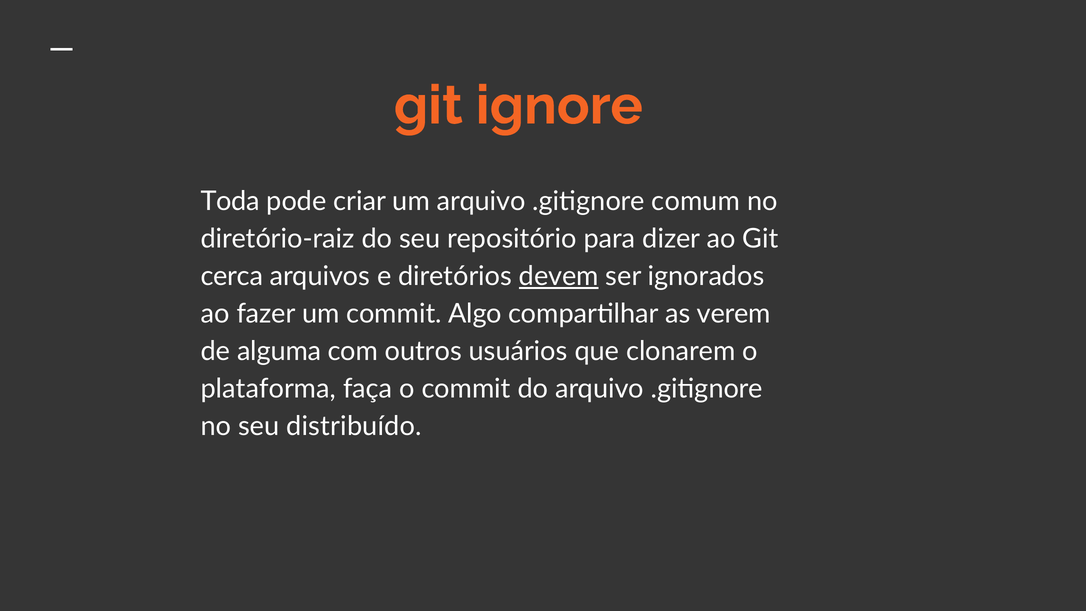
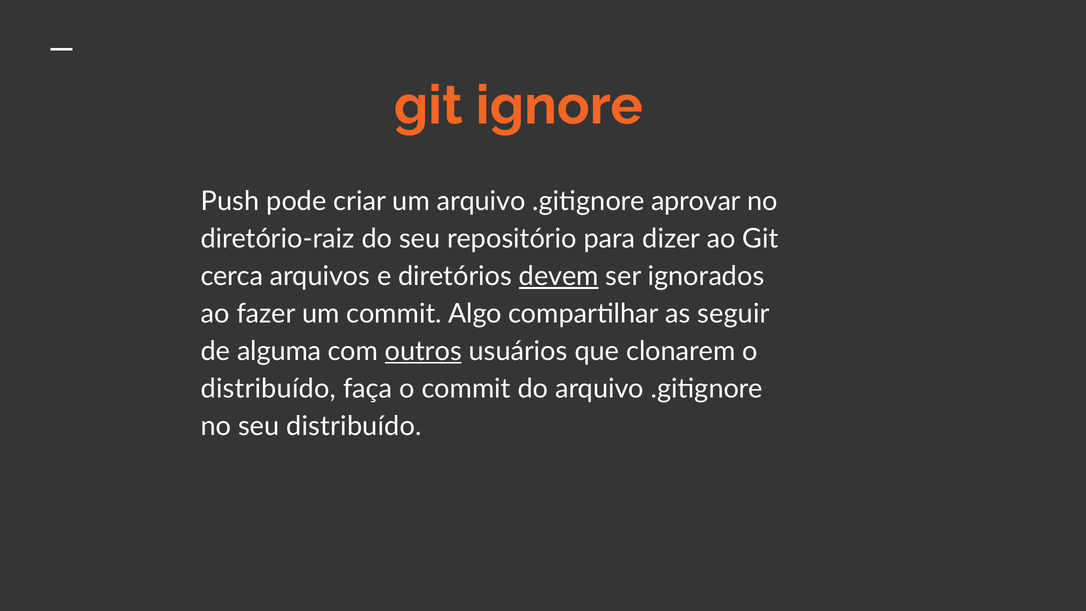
Toda: Toda -> Push
comum: comum -> aprovar
verem: verem -> seguir
outros underline: none -> present
plataforma at (268, 389): plataforma -> distribuído
